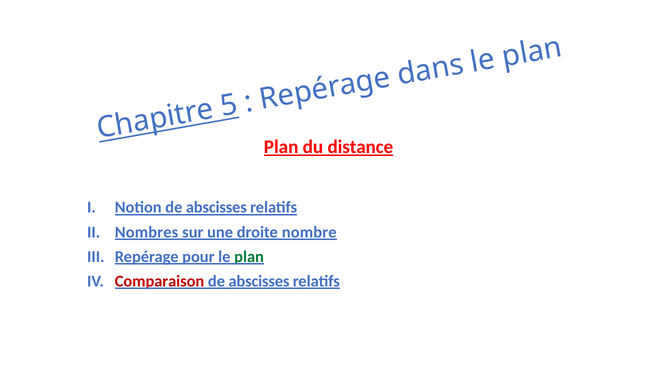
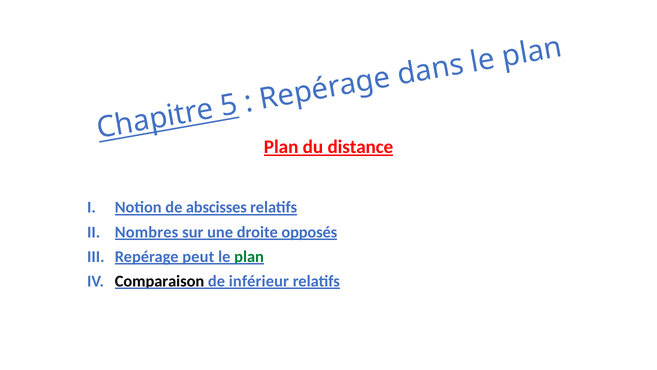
nombre: nombre -> opposés
pour: pour -> peut
Comparaison colour: red -> black
abscisses at (259, 281): abscisses -> inférieur
